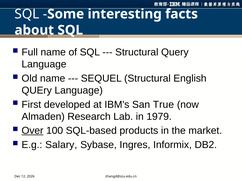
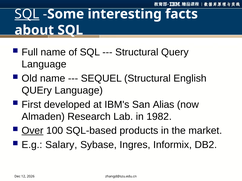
SQL at (27, 14) underline: none -> present
True: True -> Alias
1979: 1979 -> 1982
